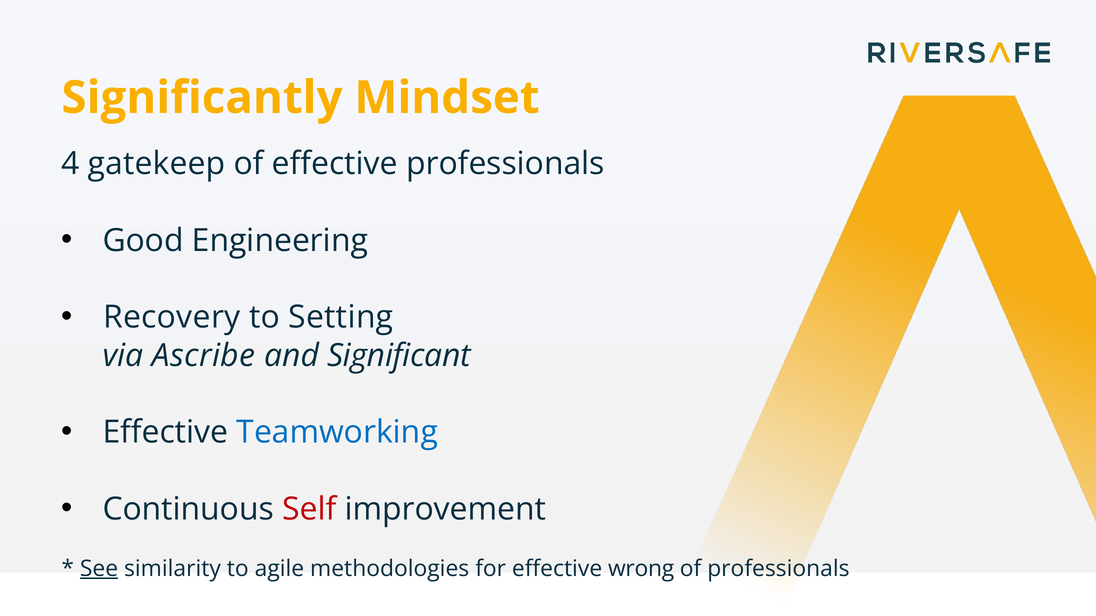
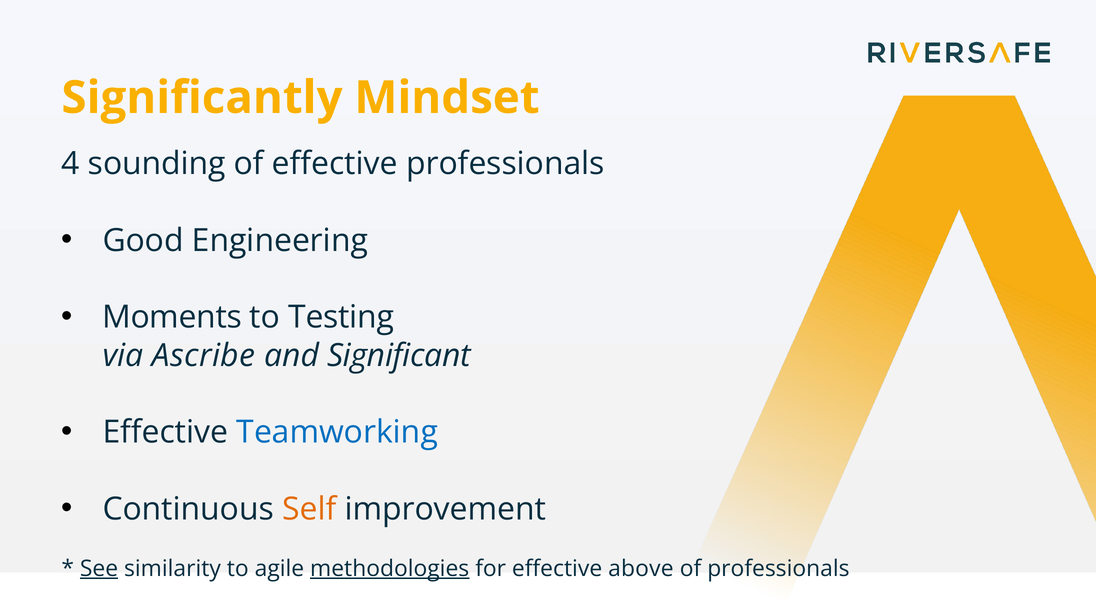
gatekeep: gatekeep -> sounding
Recovery: Recovery -> Moments
Setting: Setting -> Testing
Self colour: red -> orange
methodologies underline: none -> present
wrong: wrong -> above
